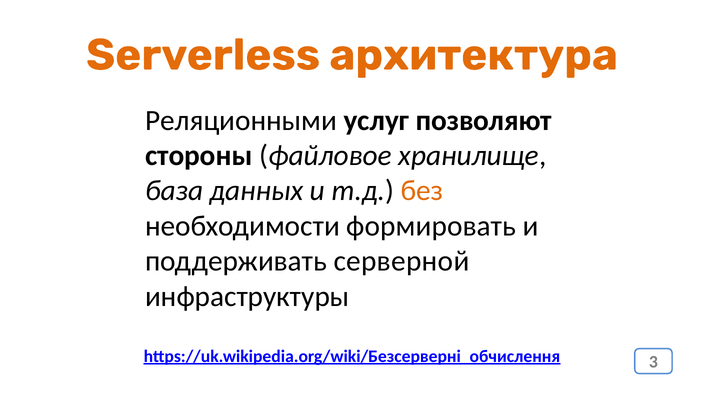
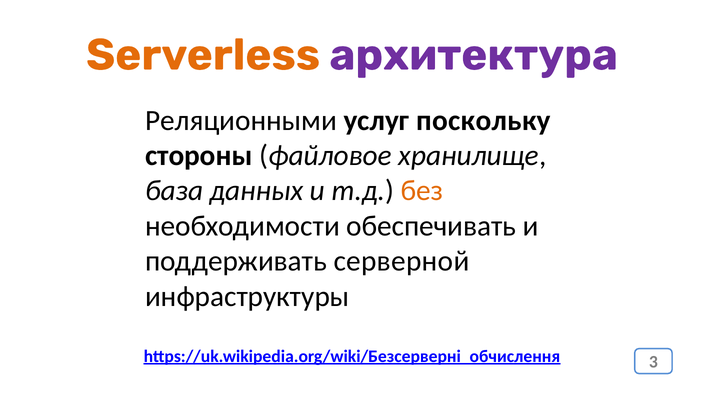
архитектура colour: orange -> purple
позволяют: позволяют -> поскольку
формировать: формировать -> обеспечивать
